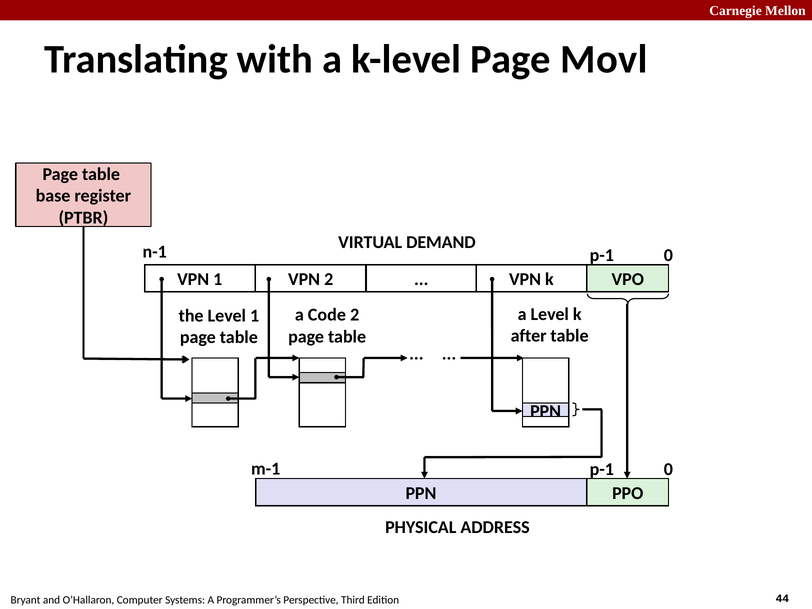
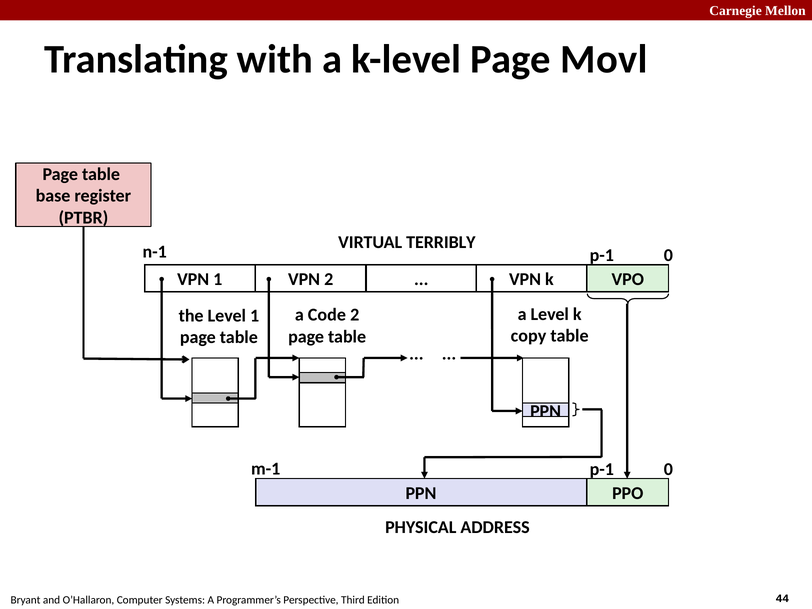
DEMAND: DEMAND -> TERRIBLY
after: after -> copy
